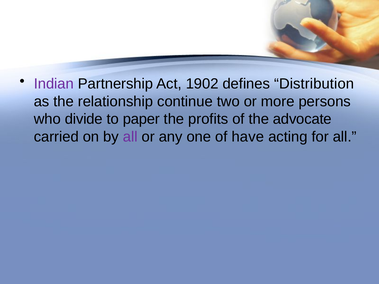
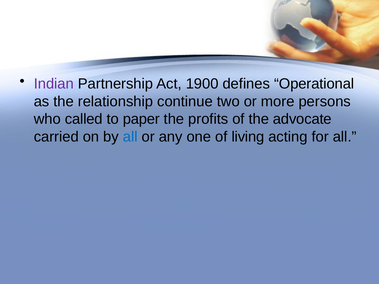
1902: 1902 -> 1900
Distribution: Distribution -> Operational
divide: divide -> called
all at (130, 137) colour: purple -> blue
have: have -> living
